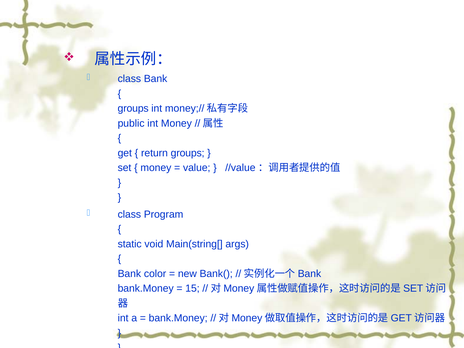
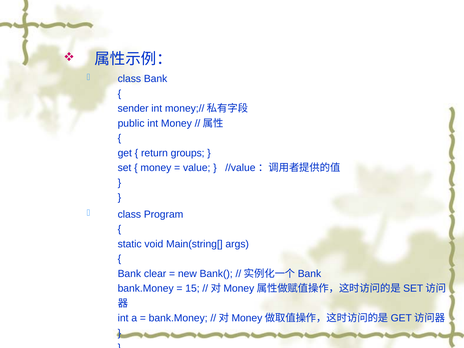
groups at (133, 108): groups -> sender
color: color -> clear
